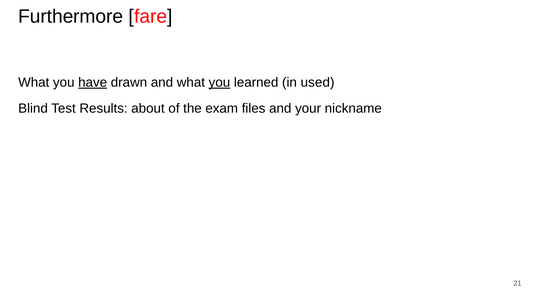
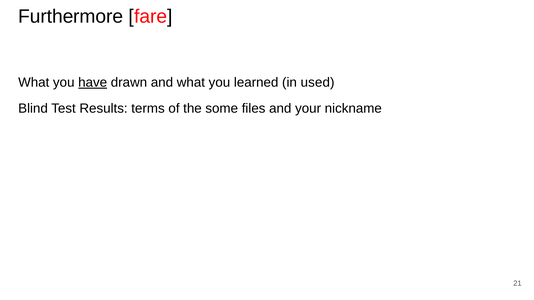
you at (219, 83) underline: present -> none
about: about -> terms
exam: exam -> some
